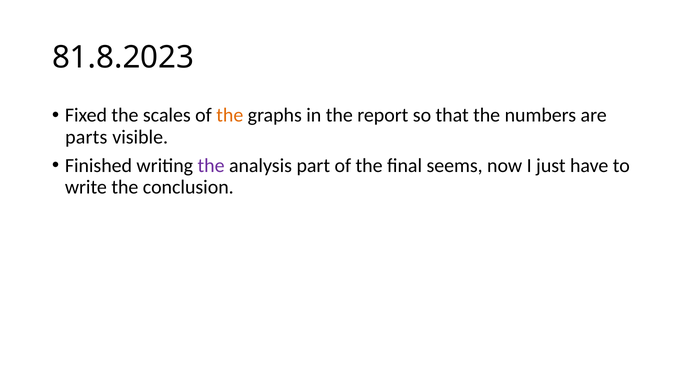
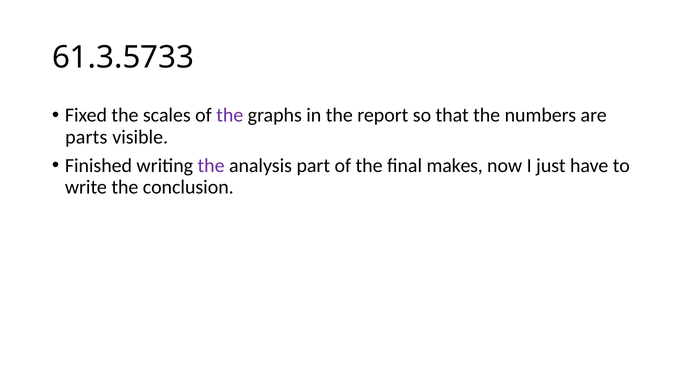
81.8.2023: 81.8.2023 -> 61.3.5733
the at (230, 115) colour: orange -> purple
seems: seems -> makes
